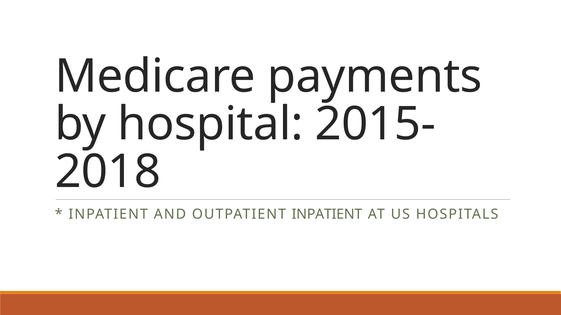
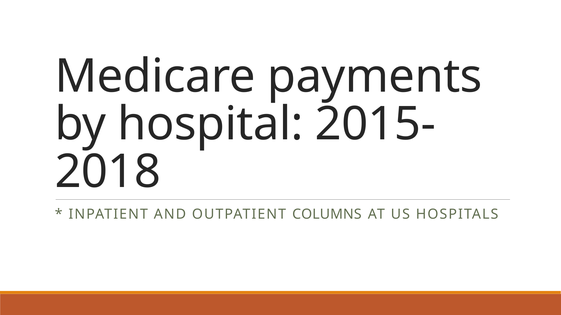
OUTPATIENT INPATIENT: INPATIENT -> COLUMNS
